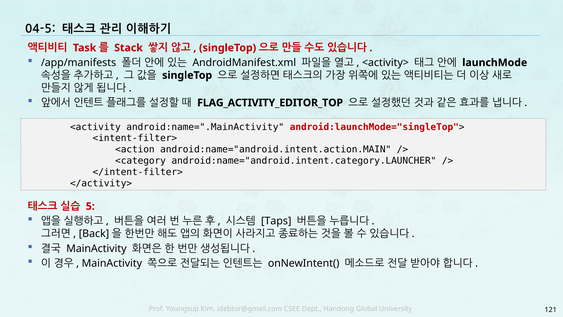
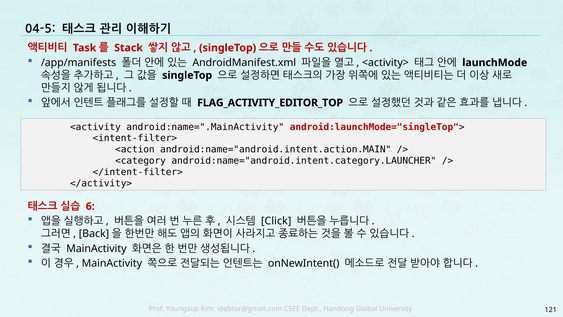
5: 5 -> 6
Taps: Taps -> Click
